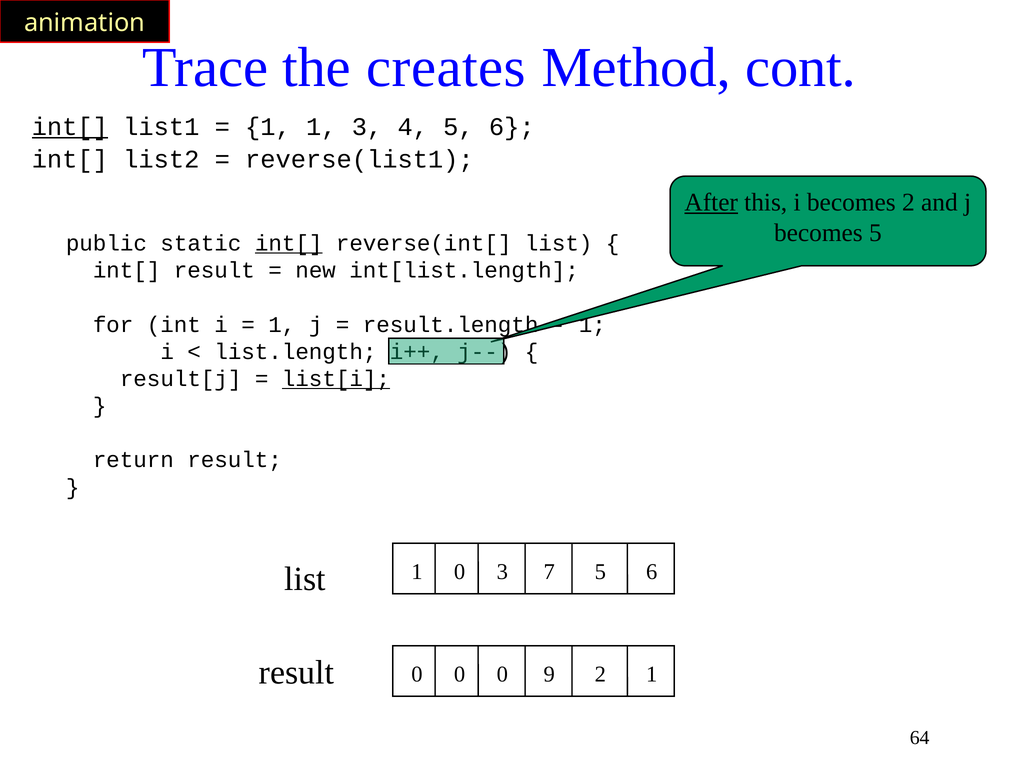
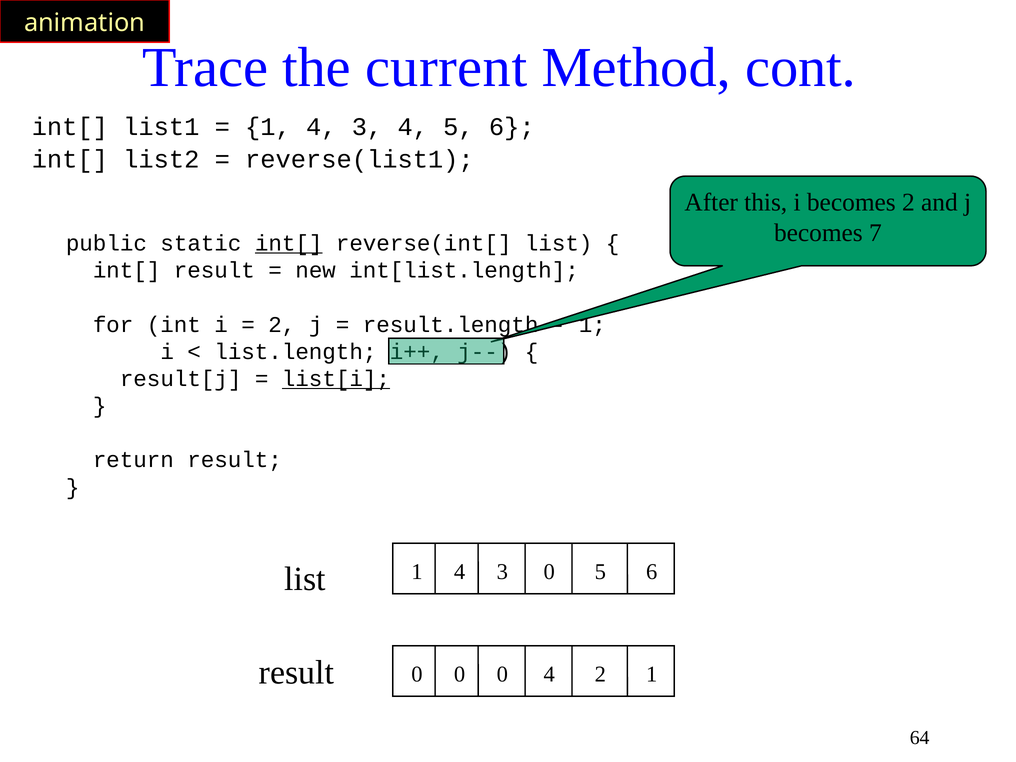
creates: creates -> current
int[ at (70, 127) underline: present -> none
1 at (321, 127): 1 -> 4
After underline: present -> none
becomes 5: 5 -> 7
1 at (282, 325): 1 -> 2
0 at (460, 572): 0 -> 4
3 7: 7 -> 0
0 9: 9 -> 4
